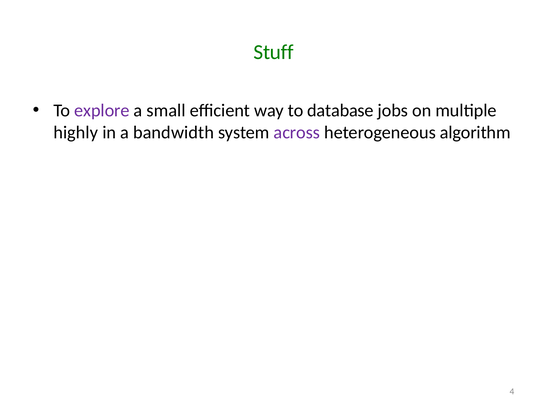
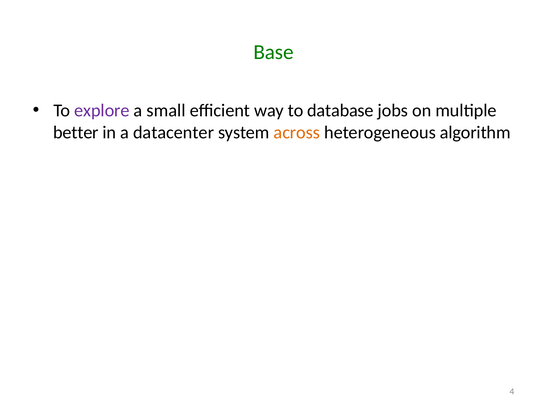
Stuff: Stuff -> Base
highly: highly -> better
bandwidth: bandwidth -> datacenter
across colour: purple -> orange
